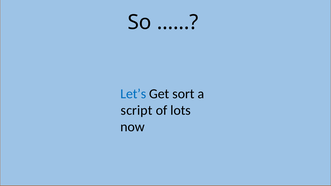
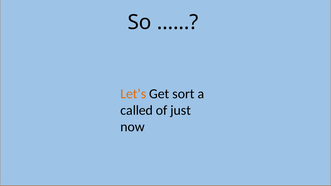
Let’s colour: blue -> orange
script: script -> called
lots: lots -> just
